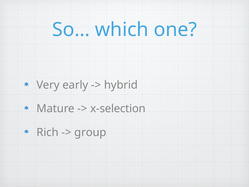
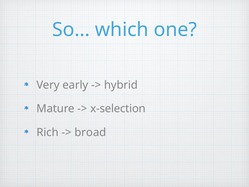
group: group -> broad
